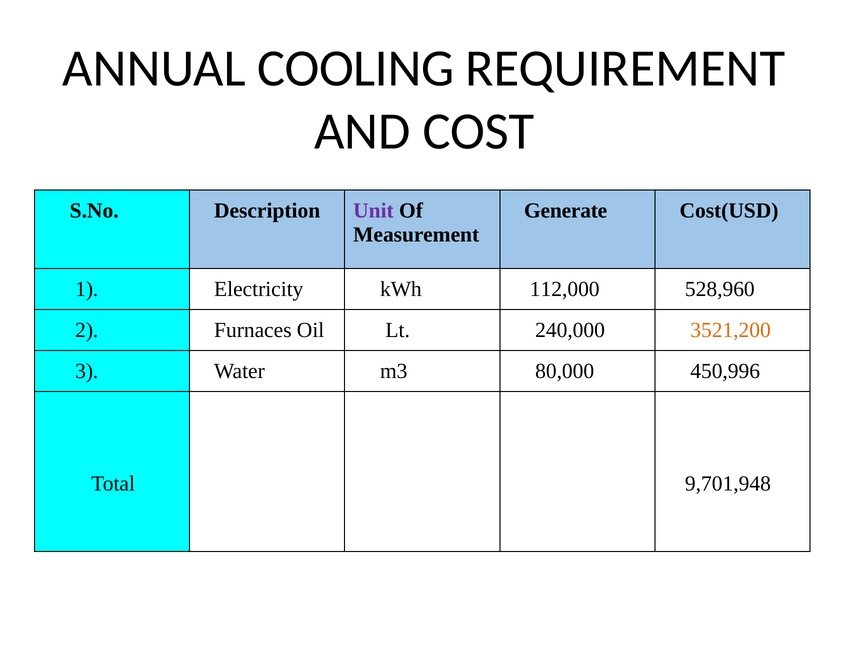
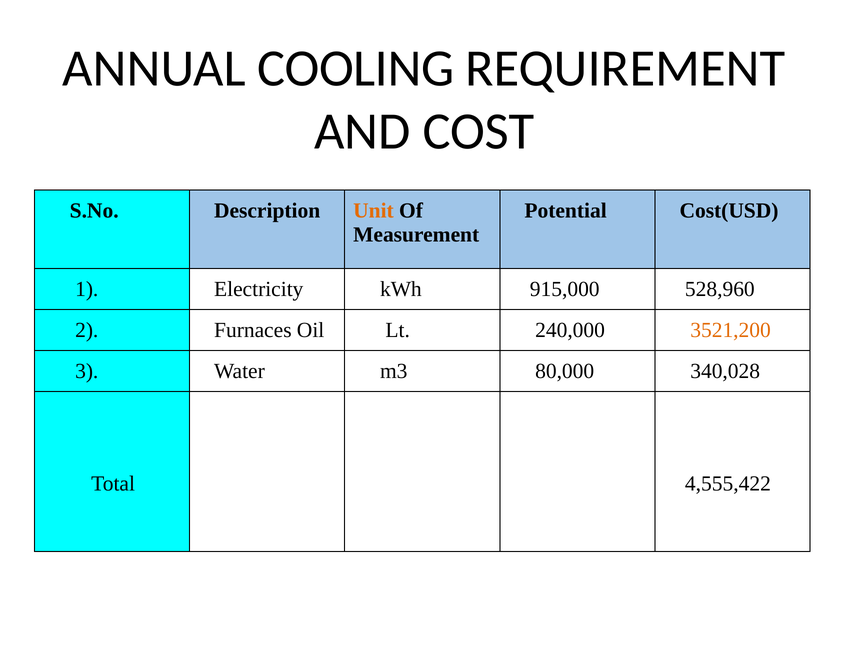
Unit colour: purple -> orange
Generate: Generate -> Potential
112,000: 112,000 -> 915,000
450,996: 450,996 -> 340,028
9,701,948: 9,701,948 -> 4,555,422
